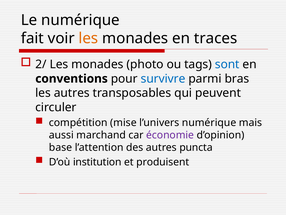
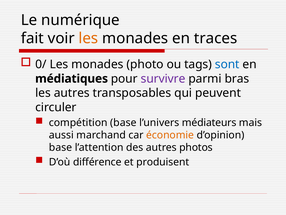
2/: 2/ -> 0/
conventions: conventions -> médiatiques
survivre colour: blue -> purple
compétition mise: mise -> base
l’univers numérique: numérique -> médiateurs
économie colour: purple -> orange
puncta: puncta -> photos
institution: institution -> différence
